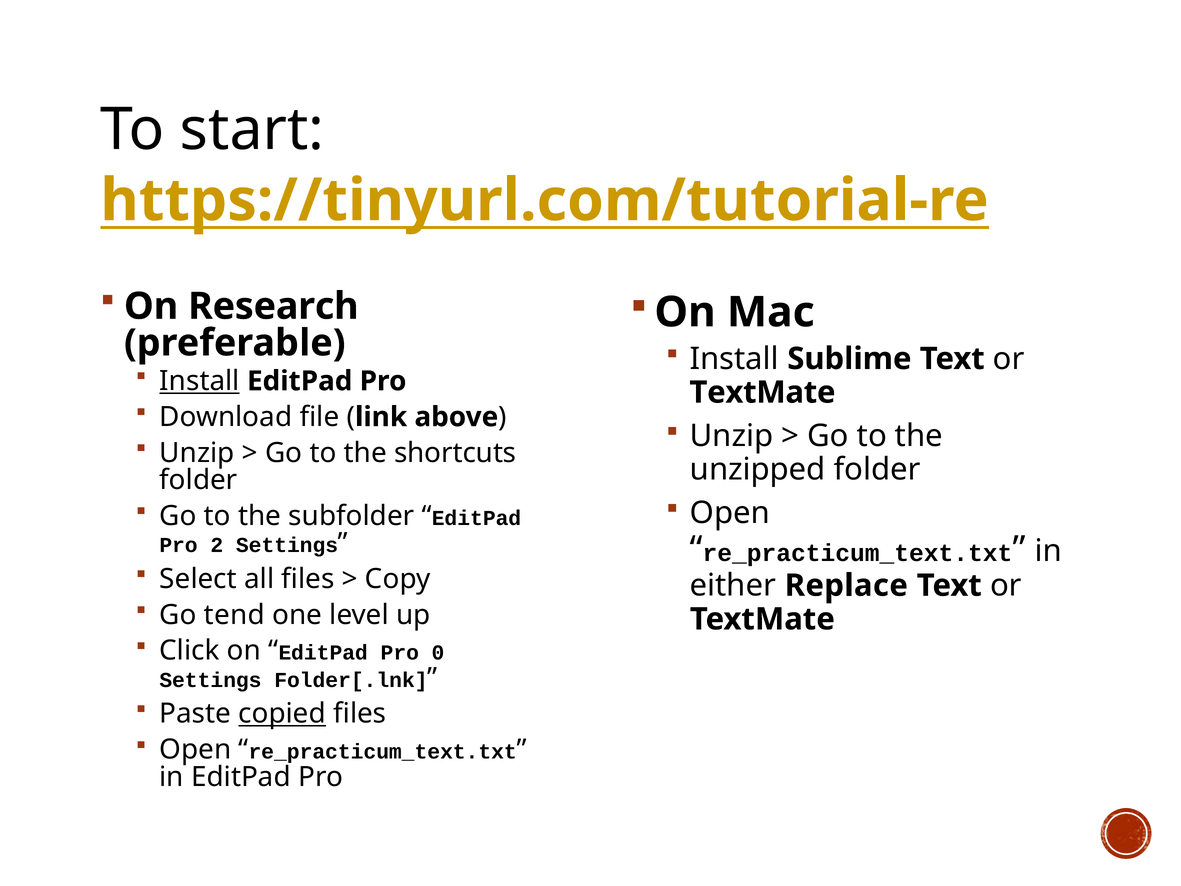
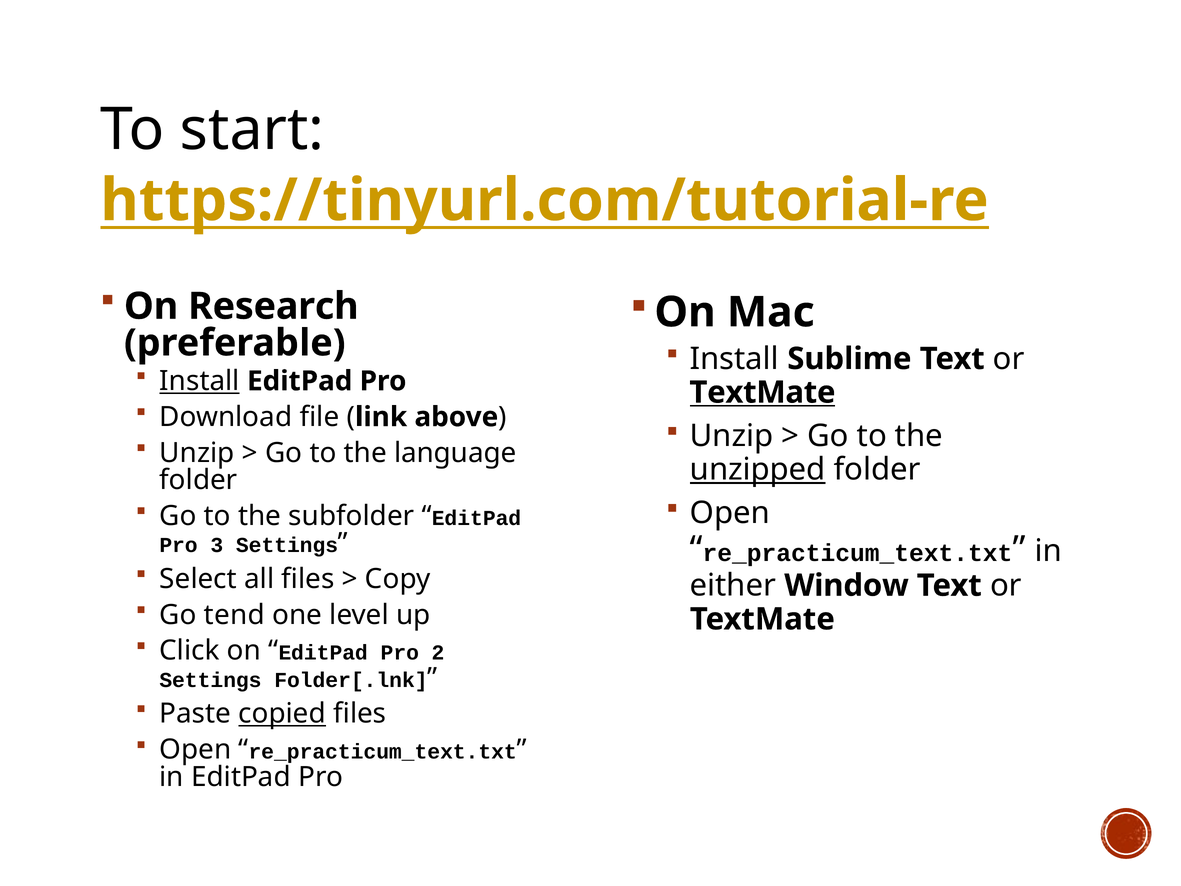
TextMate at (762, 392) underline: none -> present
shortcuts: shortcuts -> language
unzipped underline: none -> present
2: 2 -> 3
Replace: Replace -> Window
0: 0 -> 2
